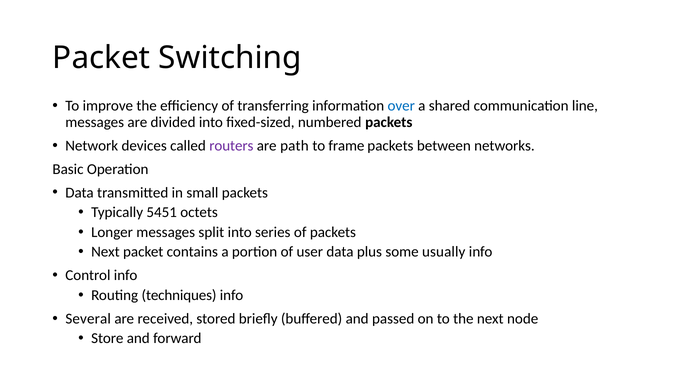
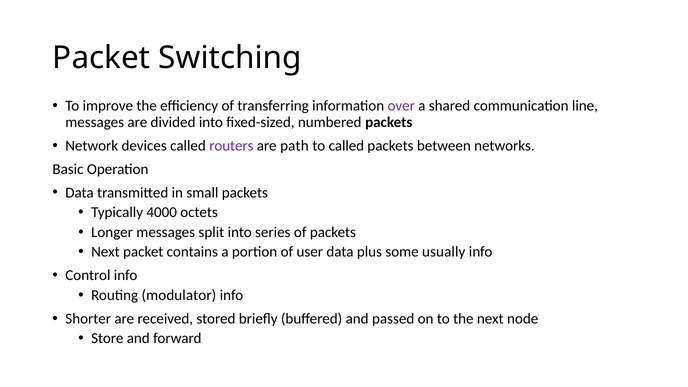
over colour: blue -> purple
to frame: frame -> called
5451: 5451 -> 4000
techniques: techniques -> modulator
Several: Several -> Shorter
